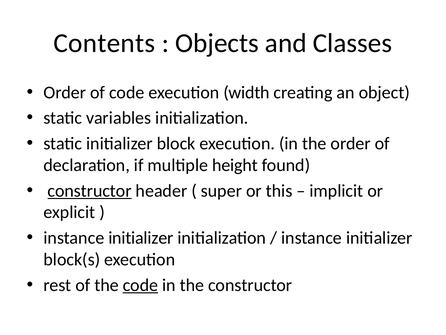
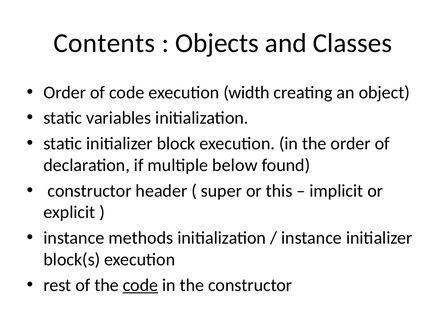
height: height -> below
constructor at (90, 190) underline: present -> none
initializer at (141, 238): initializer -> methods
